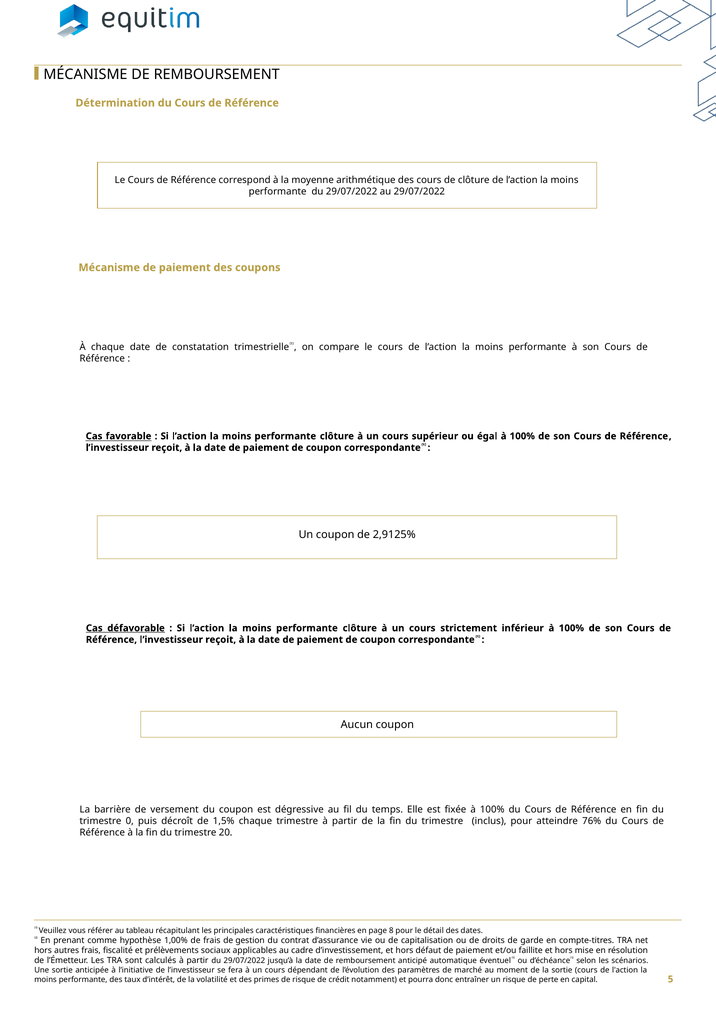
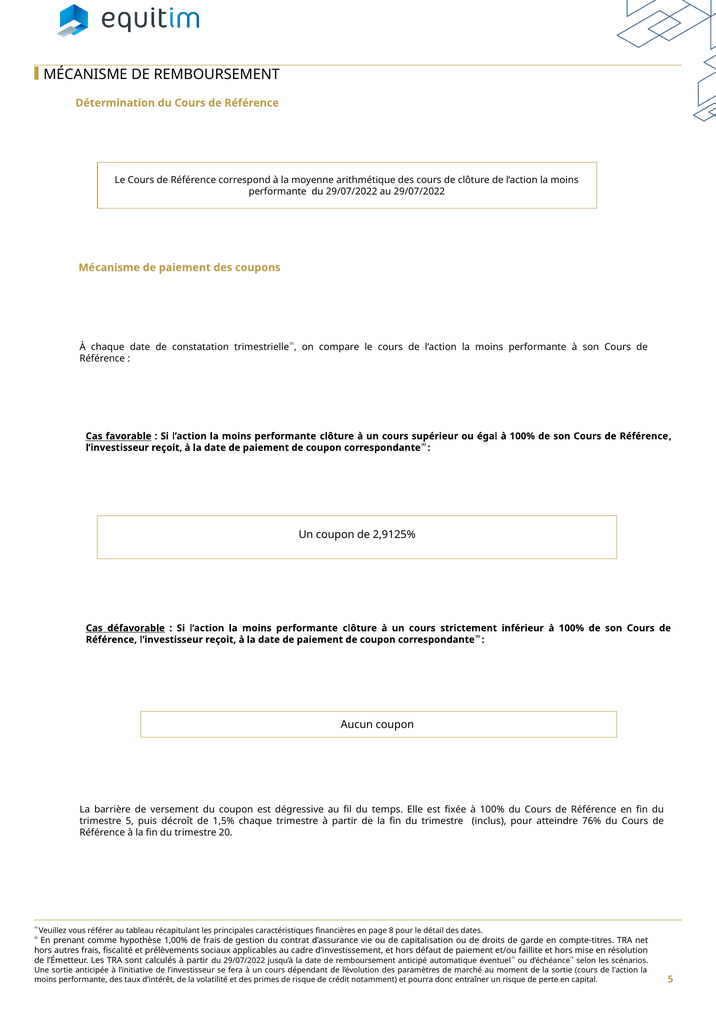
trimestre 0: 0 -> 5
